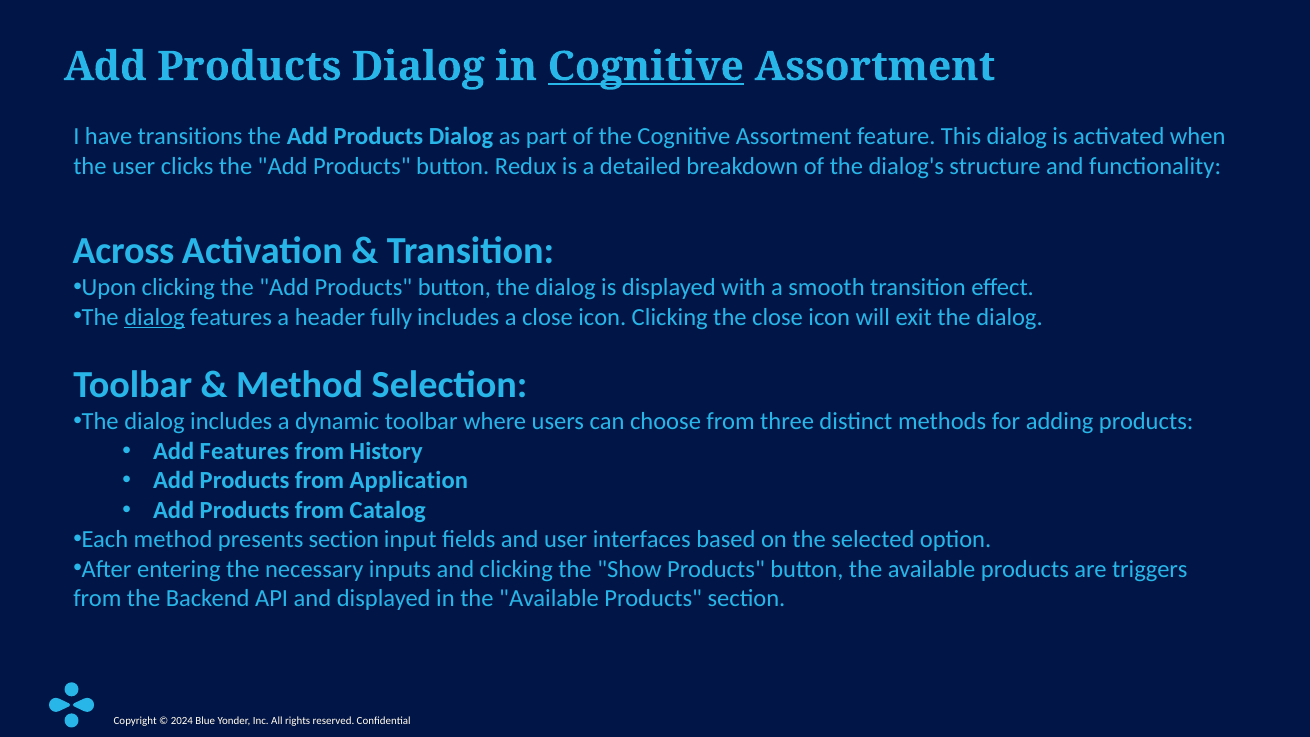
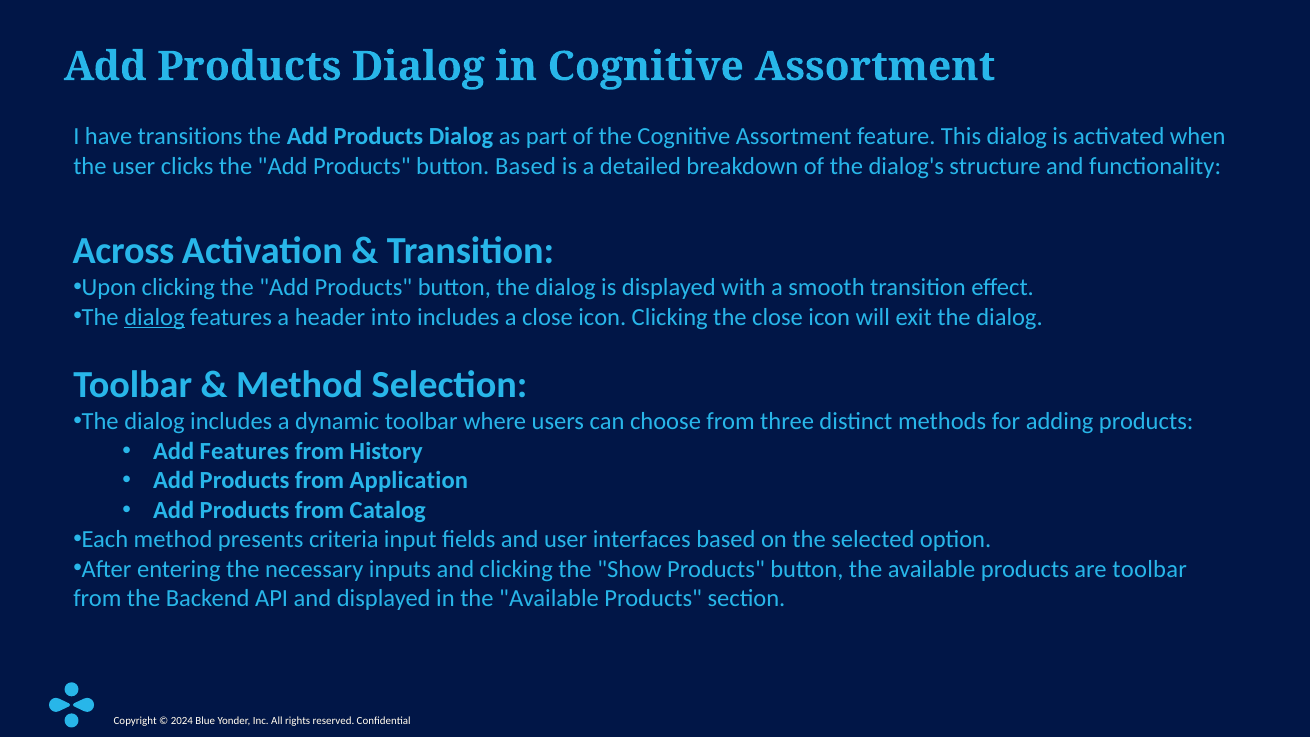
Cognitive at (646, 67) underline: present -> none
button Redux: Redux -> Based
fully: fully -> into
presents section: section -> criteria
are triggers: triggers -> toolbar
